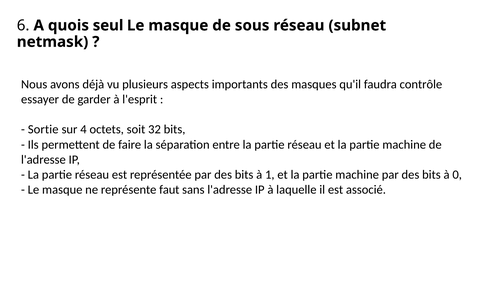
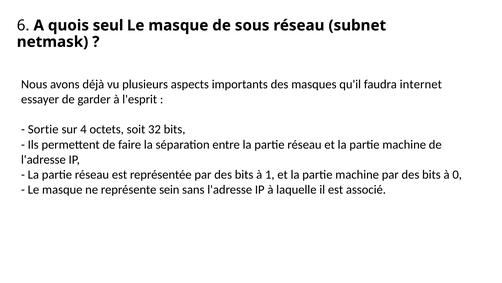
contrôle: contrôle -> internet
faut: faut -> sein
